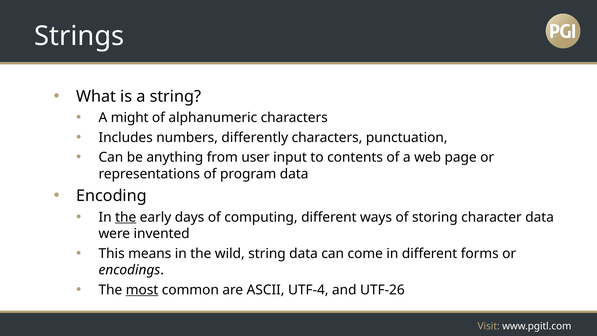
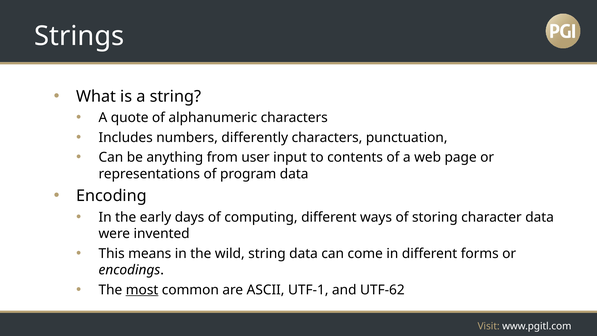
might: might -> quote
the at (126, 217) underline: present -> none
UTF-4: UTF-4 -> UTF-1
UTF-26: UTF-26 -> UTF-62
